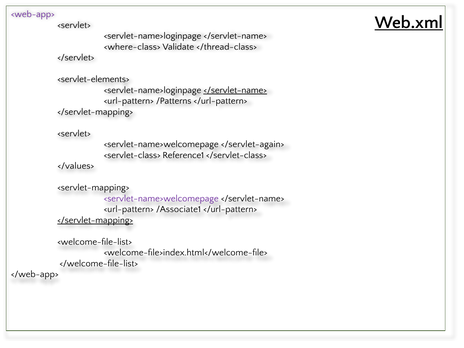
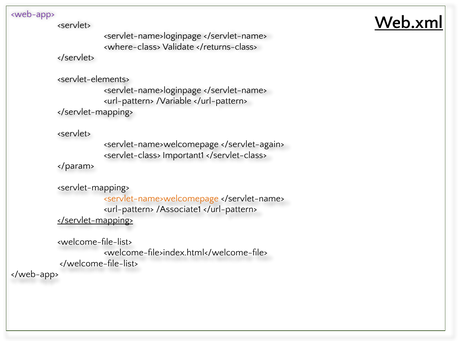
</thread-class>: </thread-class> -> </returns-class>
</servlet-name> at (235, 90) underline: present -> none
/Patterns: /Patterns -> /Variable
Reference1: Reference1 -> Important1
</values>: </values> -> </param>
<servlet-name>welcomepage at (161, 198) colour: purple -> orange
